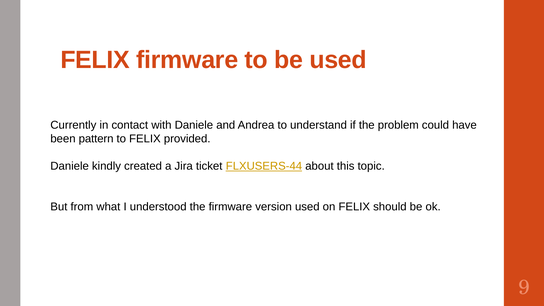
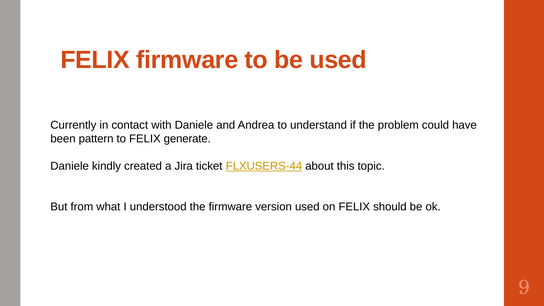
provided: provided -> generate
